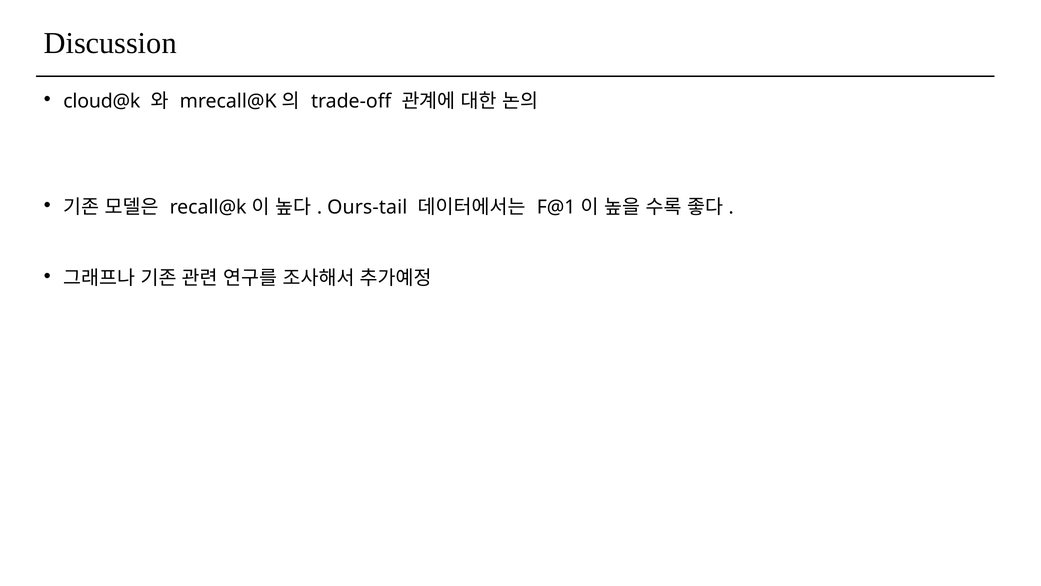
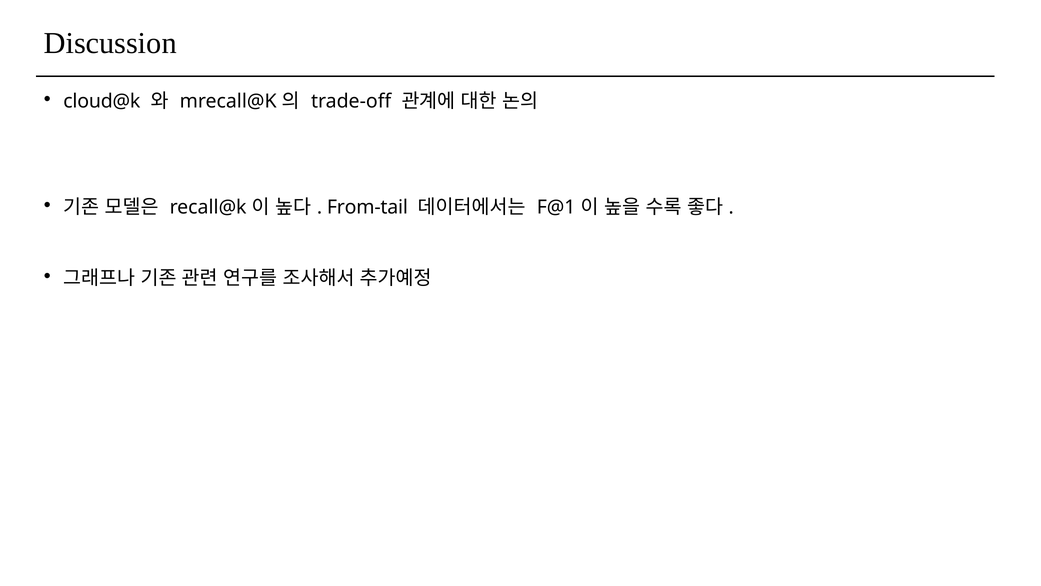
Ours-tail: Ours-tail -> From-tail
